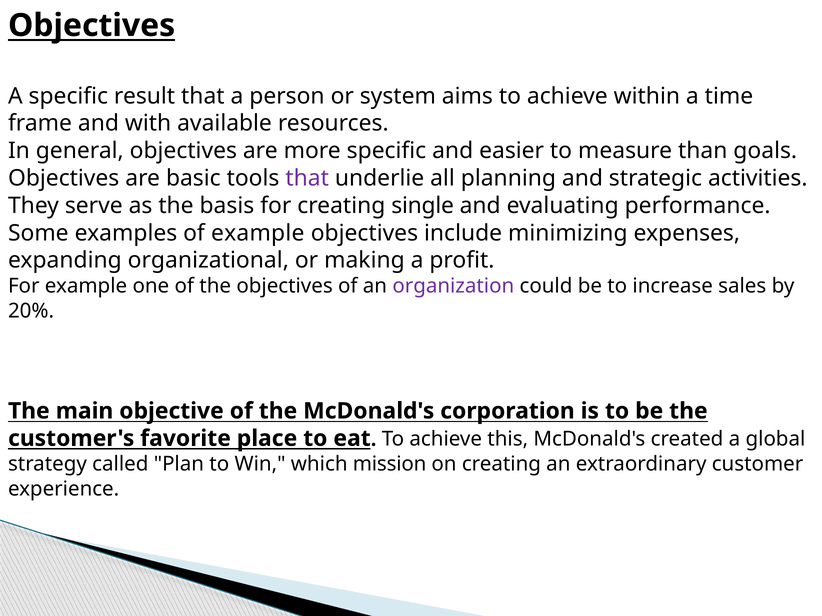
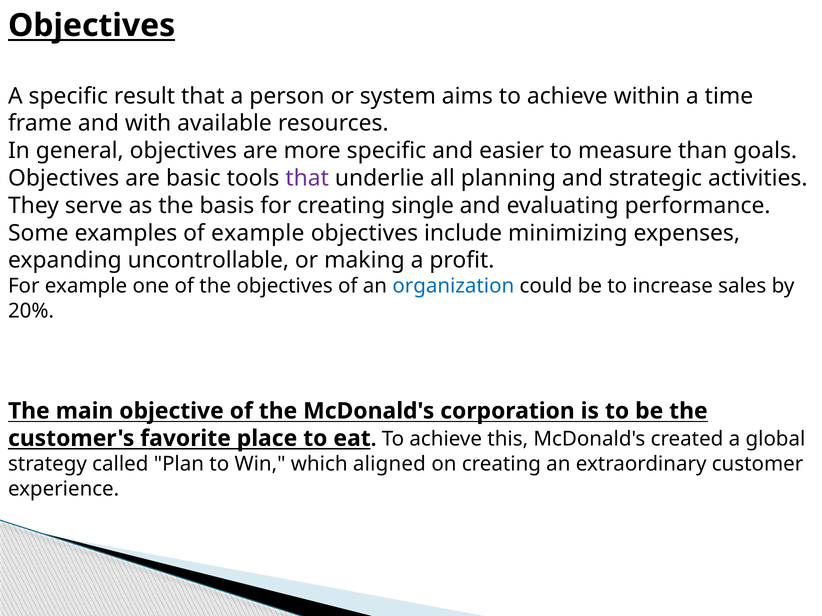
organizational: organizational -> uncontrollable
organization colour: purple -> blue
mission: mission -> aligned
